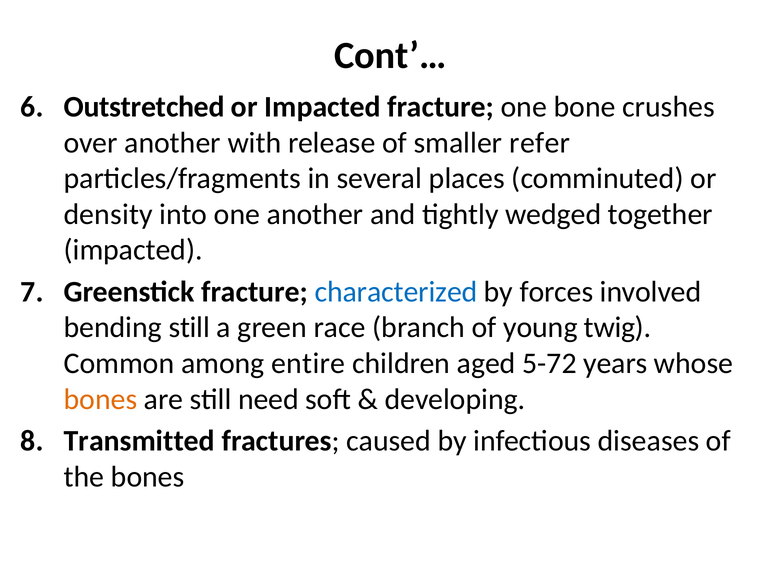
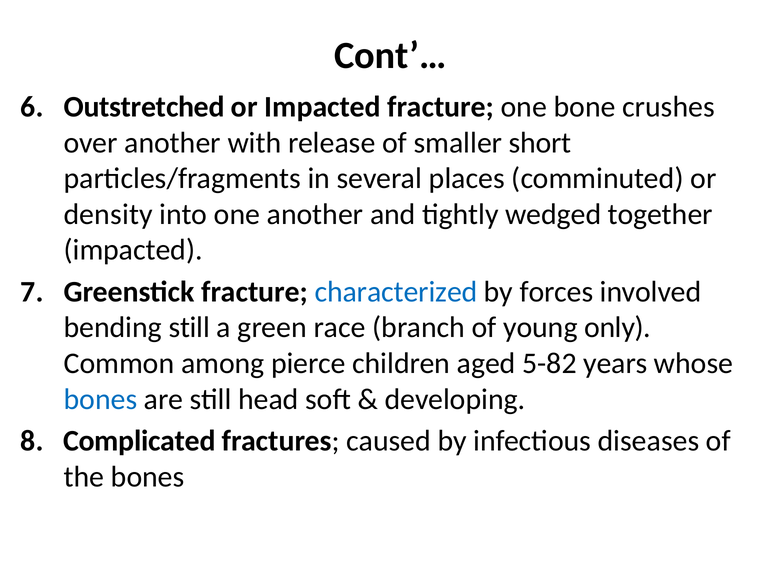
refer: refer -> short
twig: twig -> only
entire: entire -> pierce
5-72: 5-72 -> 5-82
bones at (100, 399) colour: orange -> blue
need: need -> head
Transmitted: Transmitted -> Complicated
